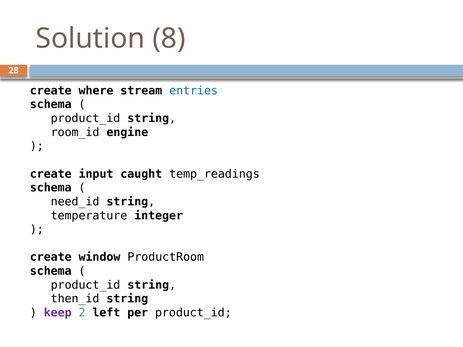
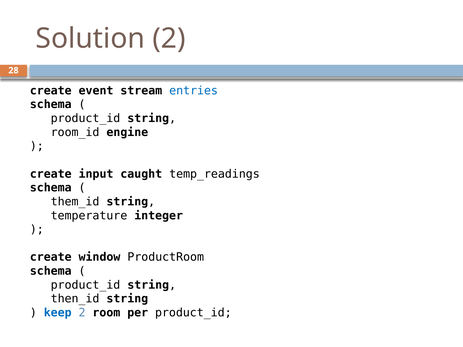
Solution 8: 8 -> 2
where: where -> event
need_id: need_id -> them_id
keep colour: purple -> blue
left: left -> room
